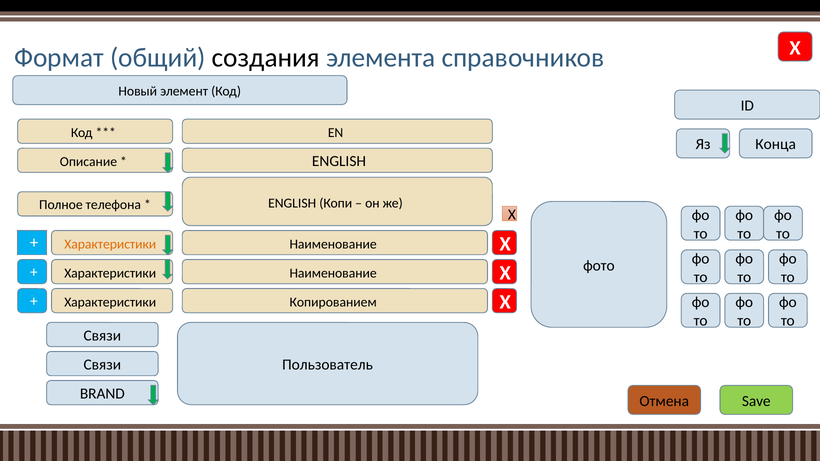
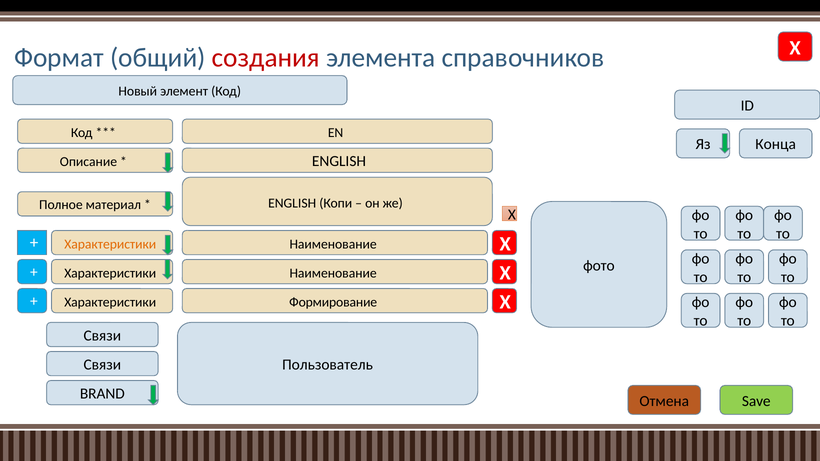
создания colour: black -> red
телефона: телефона -> материал
Копированием: Копированием -> Формирование
